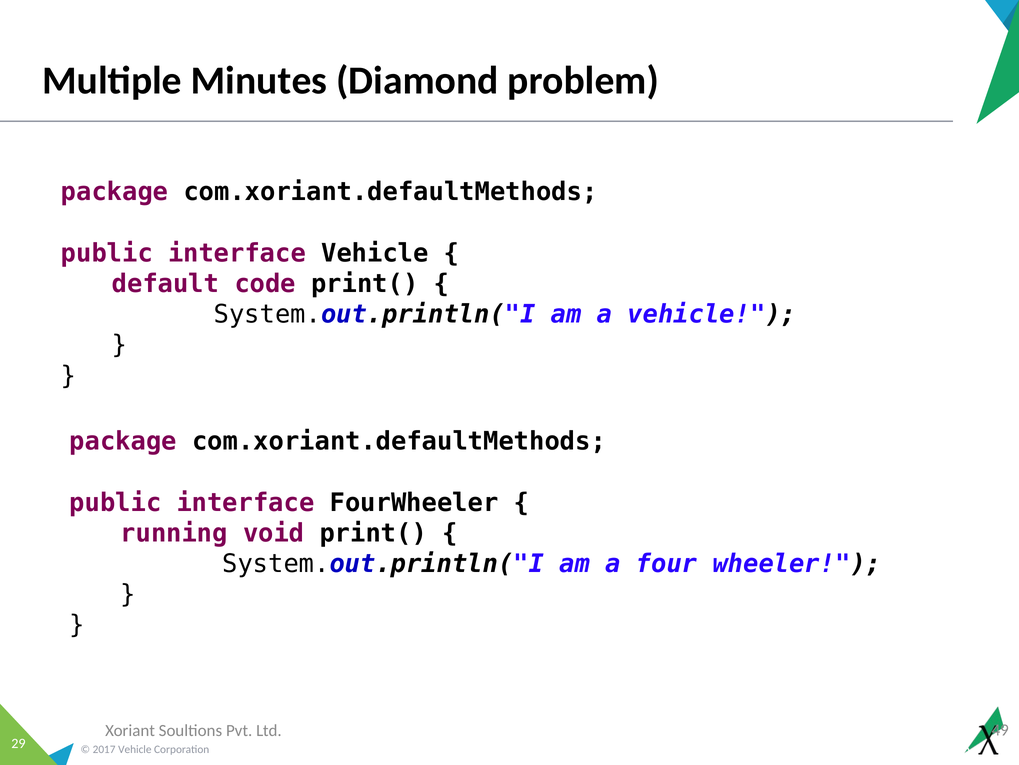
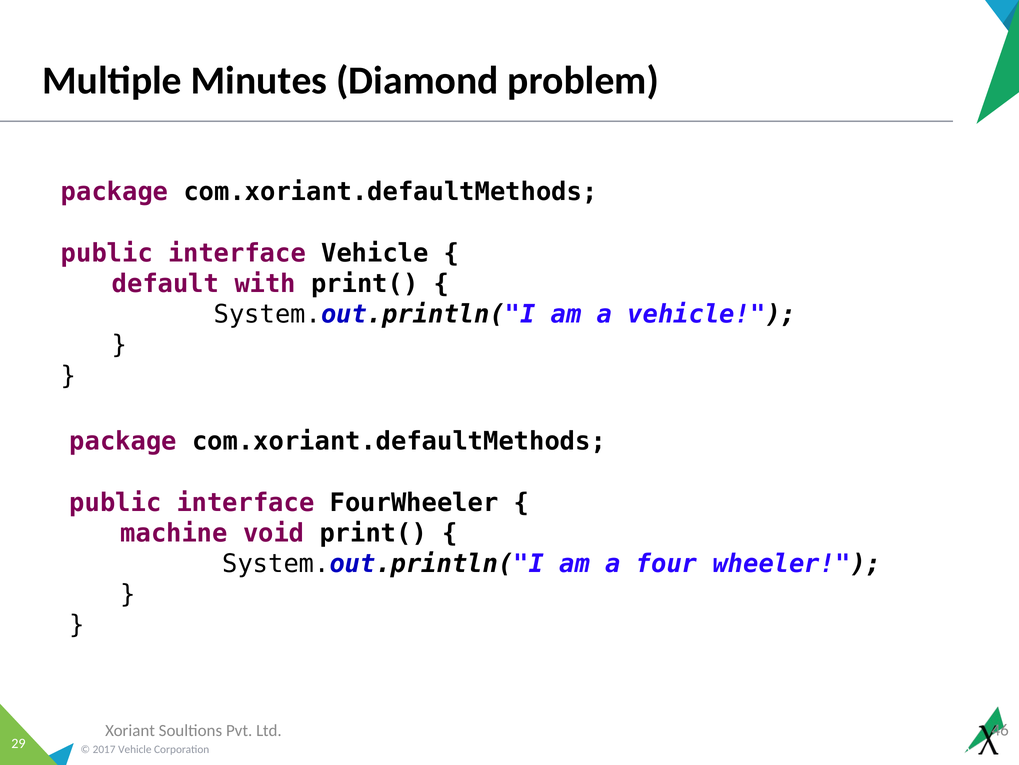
code: code -> with
running: running -> machine
49: 49 -> 46
